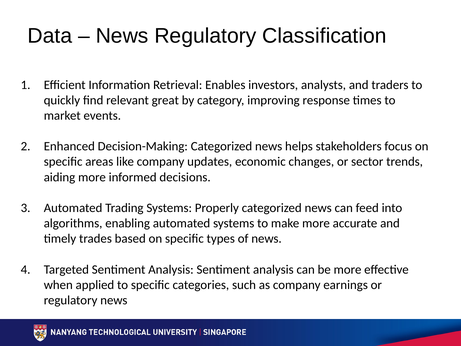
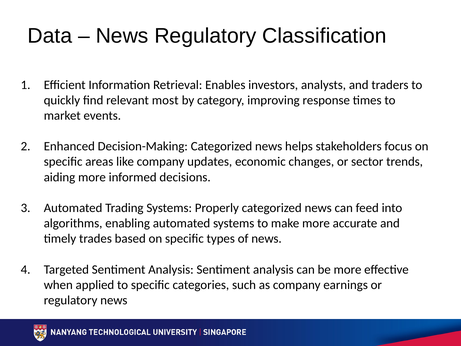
great: great -> most
